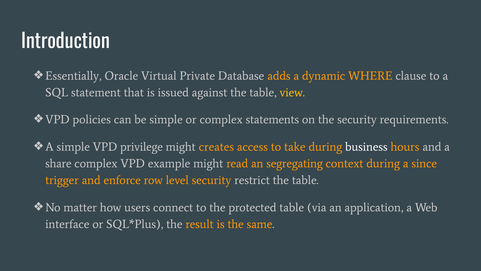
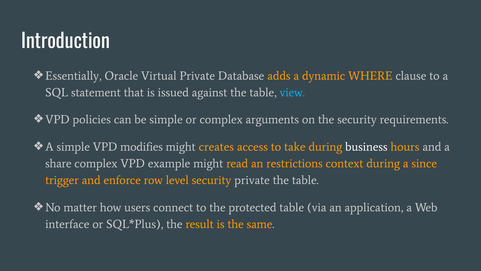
view colour: yellow -> light blue
statements: statements -> arguments
privilege: privilege -> modifies
segregating: segregating -> restrictions
security restrict: restrict -> private
